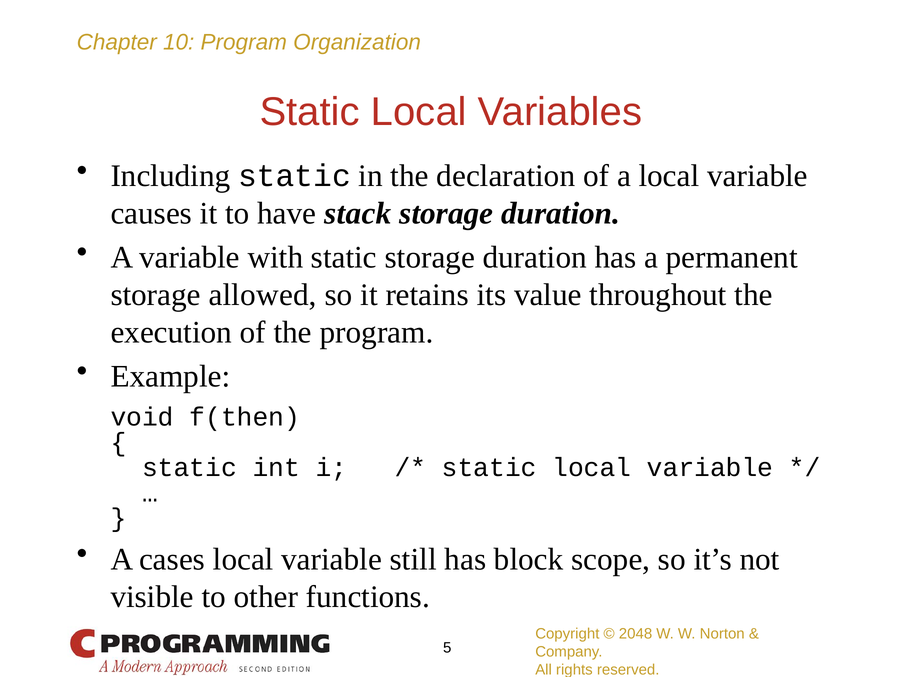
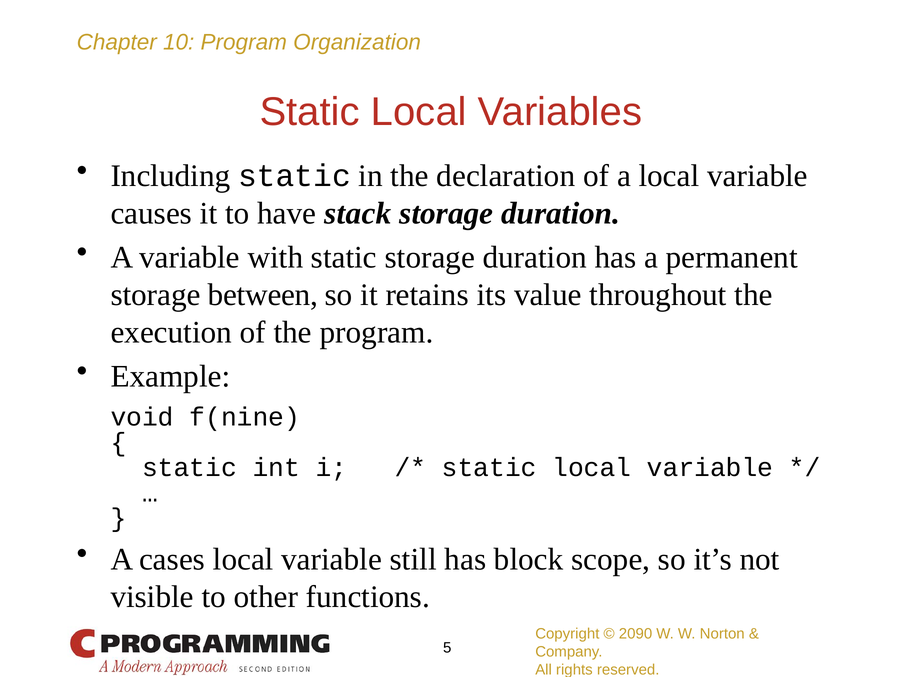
allowed: allowed -> between
f(then: f(then -> f(nine
2048: 2048 -> 2090
